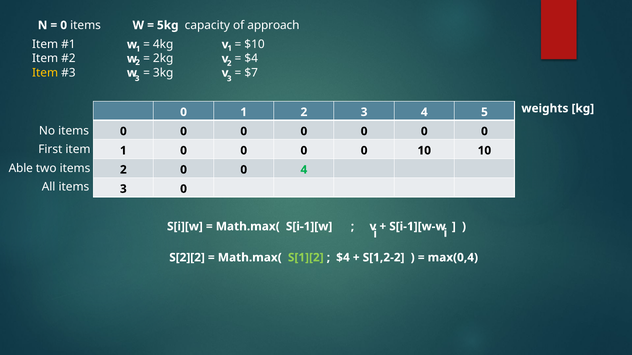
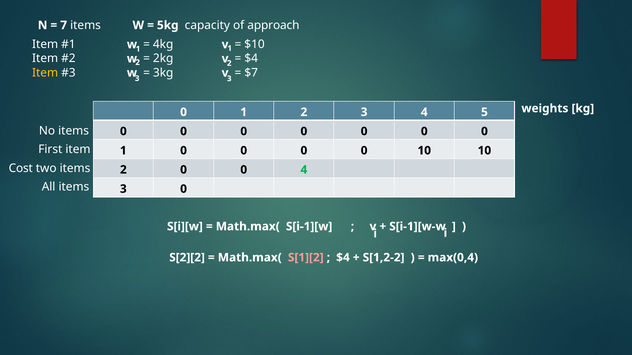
0 at (64, 25): 0 -> 7
Able: Able -> Cost
S[1][2 colour: light green -> pink
